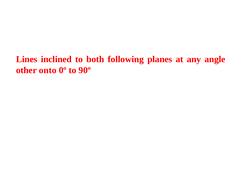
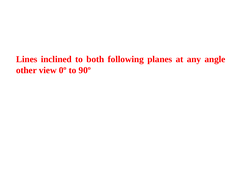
onto: onto -> view
